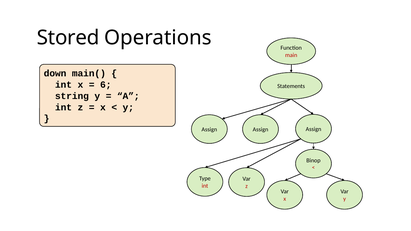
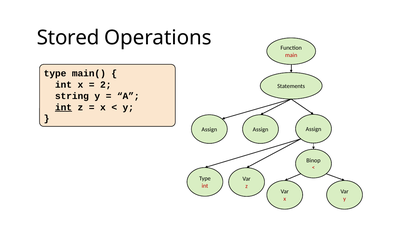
down at (55, 73): down -> type
6: 6 -> 2
int at (64, 107) underline: none -> present
